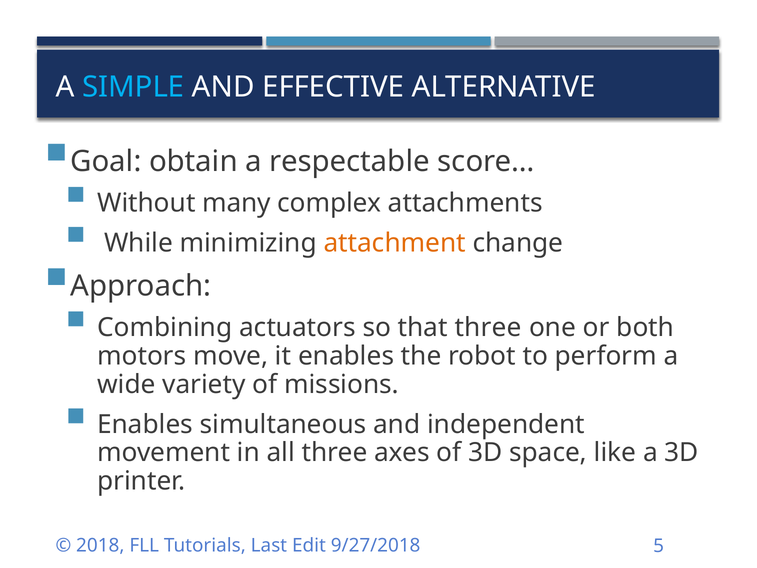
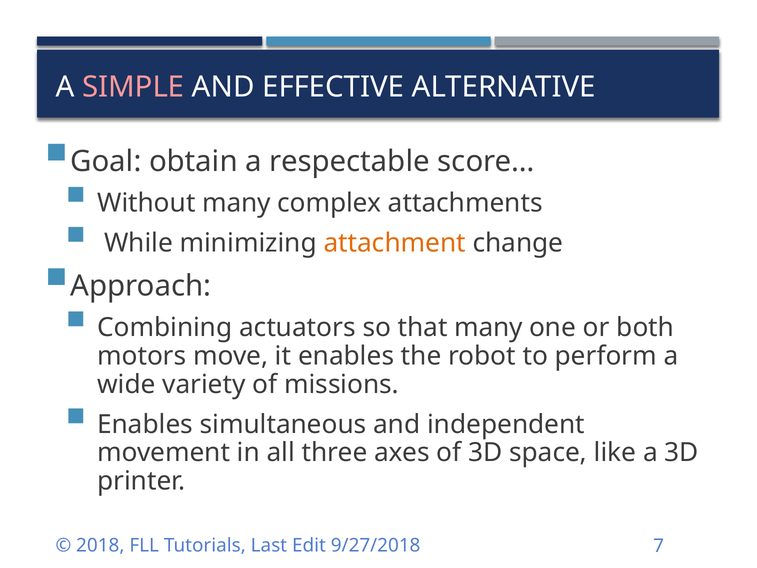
SIMPLE colour: light blue -> pink
that three: three -> many
5: 5 -> 7
